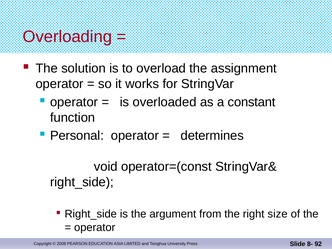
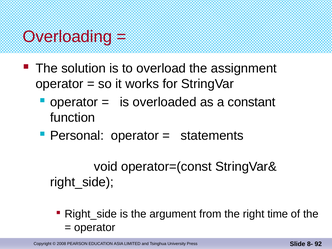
determines: determines -> statements
size: size -> time
